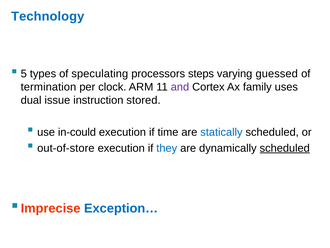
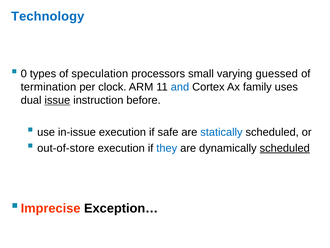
5: 5 -> 0
speculating: speculating -> speculation
steps: steps -> small
and colour: purple -> blue
issue underline: none -> present
stored: stored -> before
in-could: in-could -> in-issue
time: time -> safe
Exception… colour: blue -> black
